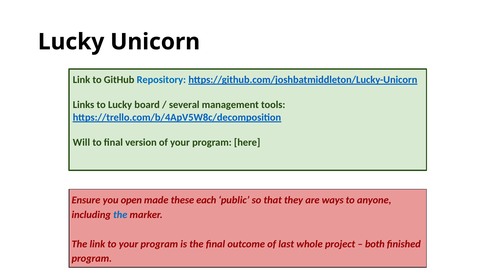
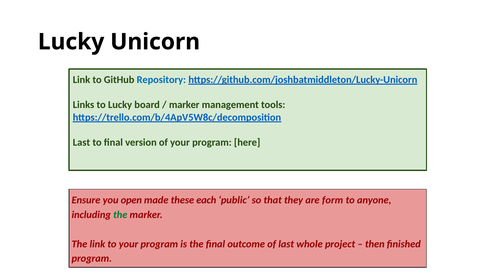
several at (184, 105): several -> marker
Will at (81, 142): Will -> Last
ways: ways -> form
the at (120, 214) colour: blue -> green
both: both -> then
